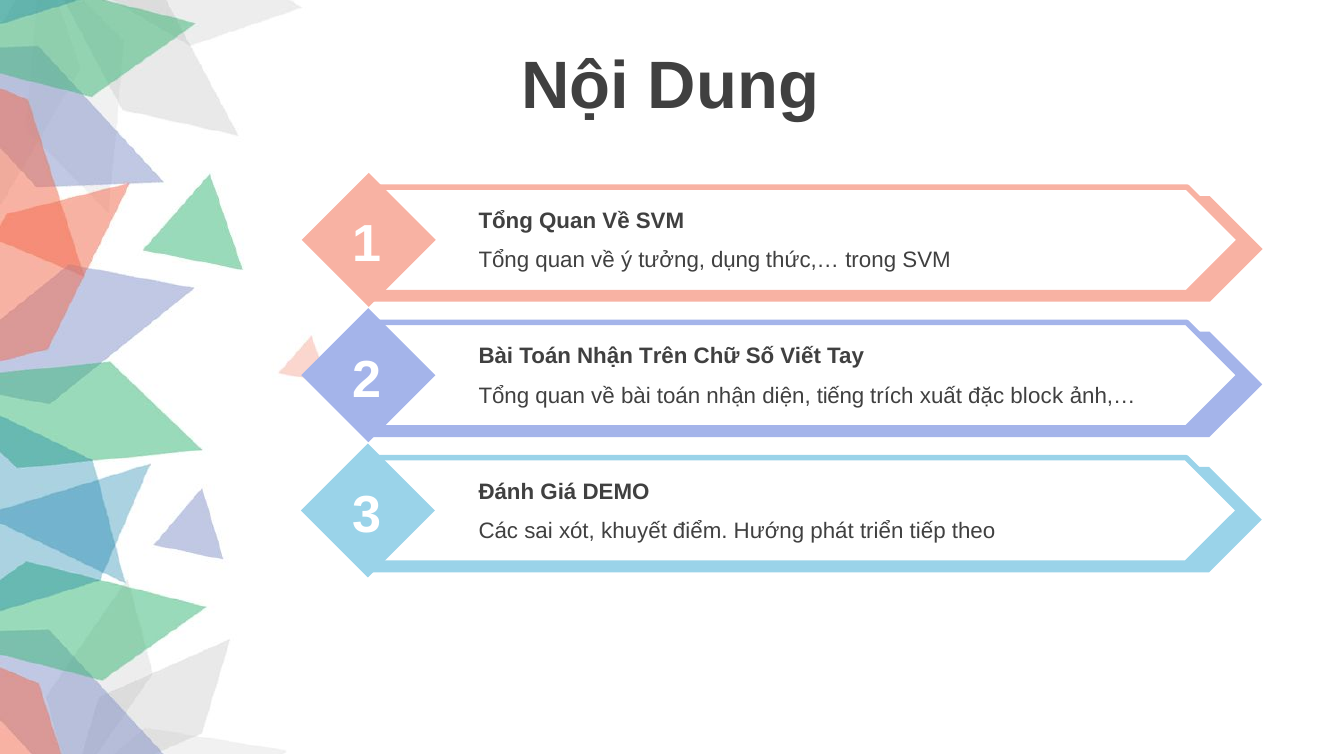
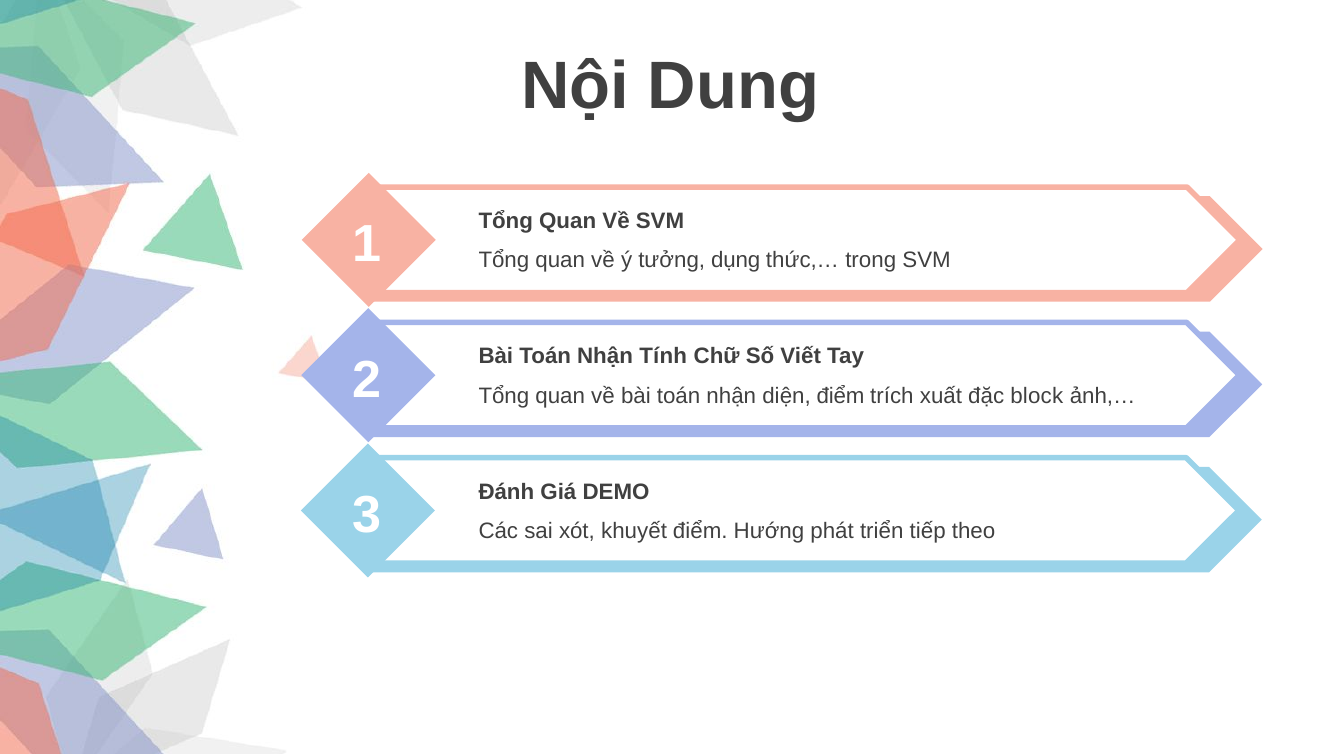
Trên: Trên -> Tính
diện tiếng: tiếng -> điểm
